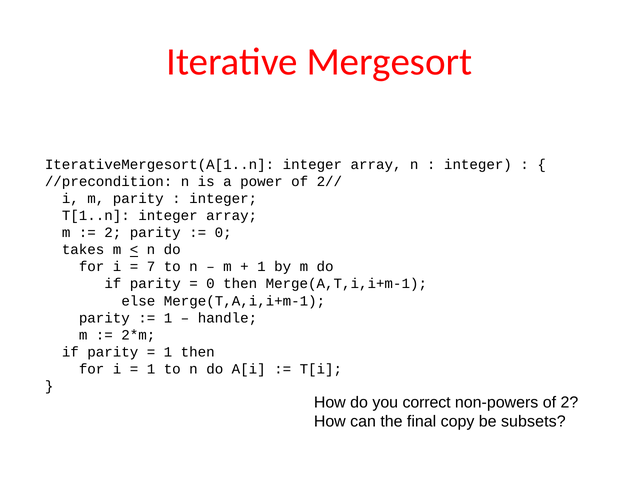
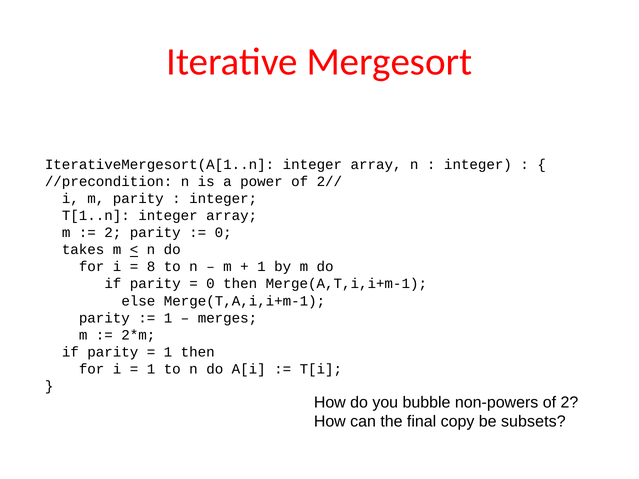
7: 7 -> 8
handle: handle -> merges
correct: correct -> bubble
